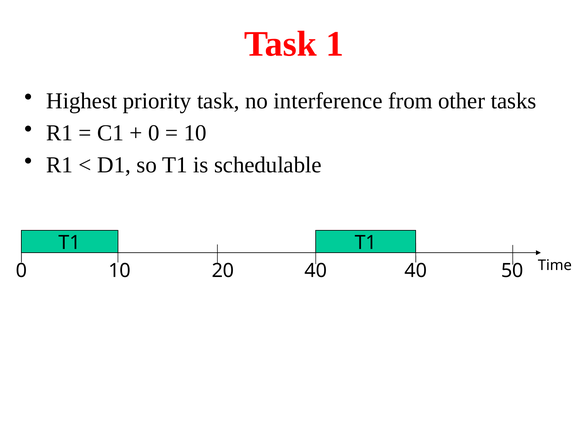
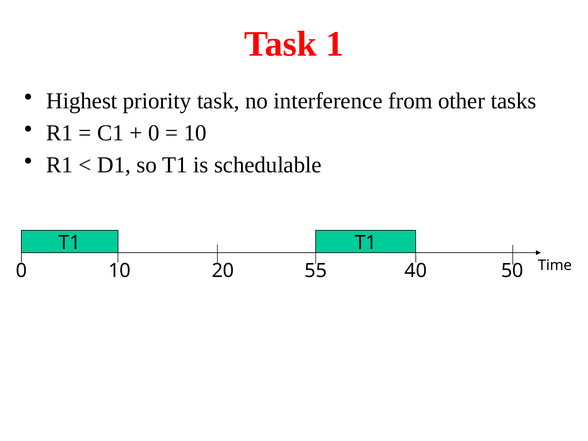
20 40: 40 -> 55
